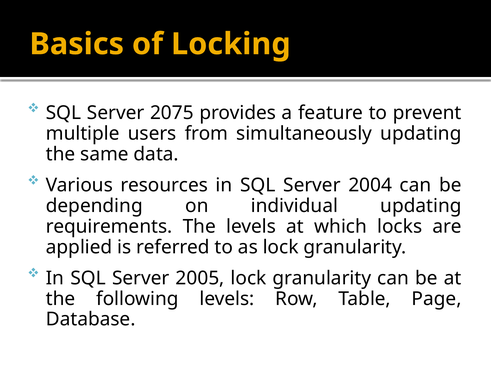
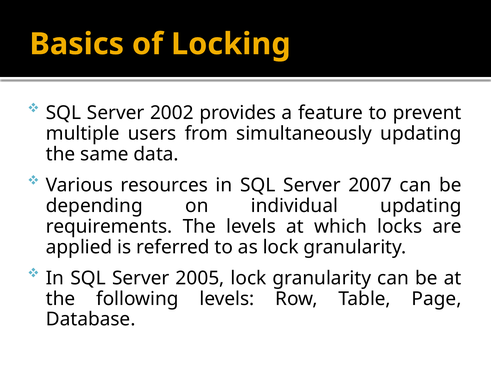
2075: 2075 -> 2002
2004: 2004 -> 2007
